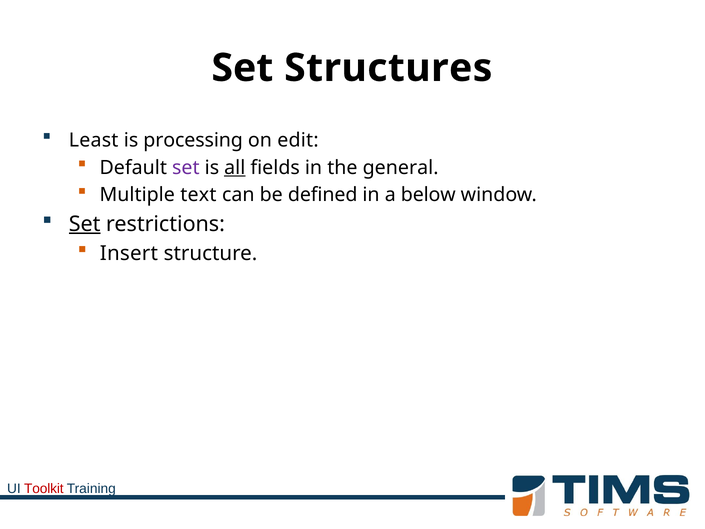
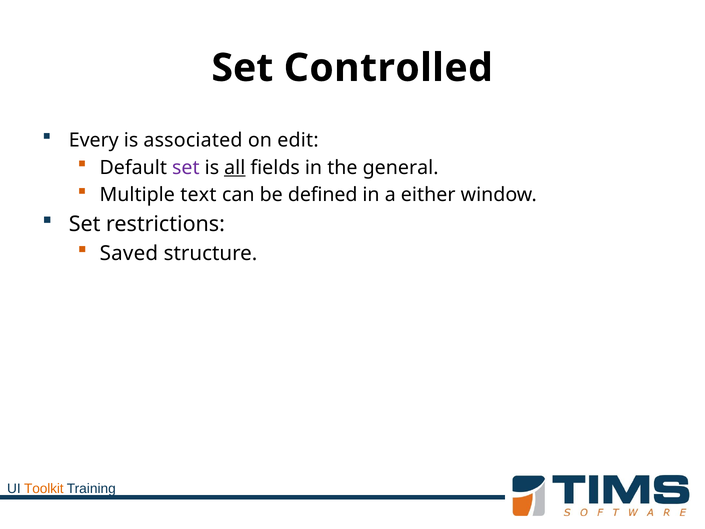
Structures: Structures -> Controlled
Least: Least -> Every
processing: processing -> associated
below: below -> either
Set at (85, 224) underline: present -> none
Insert: Insert -> Saved
Toolkit colour: red -> orange
